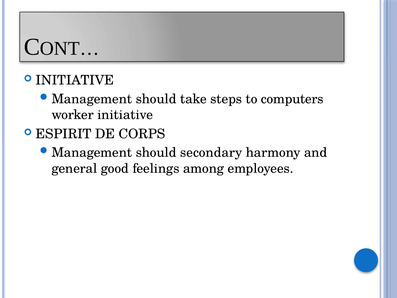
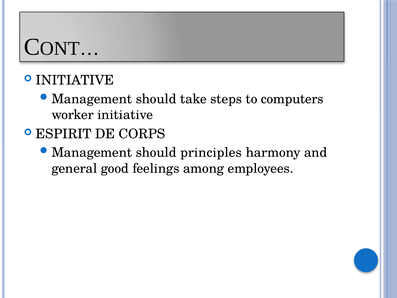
secondary: secondary -> principles
